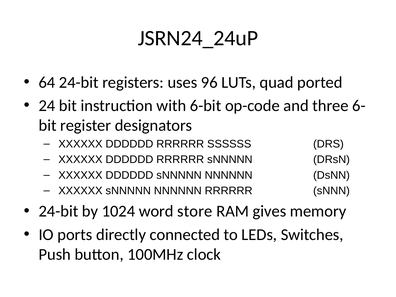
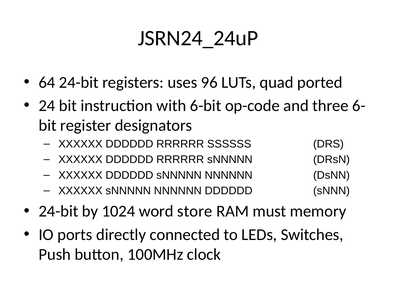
NNNNNN RRRRRR: RRRRRR -> DDDDDD
gives: gives -> must
